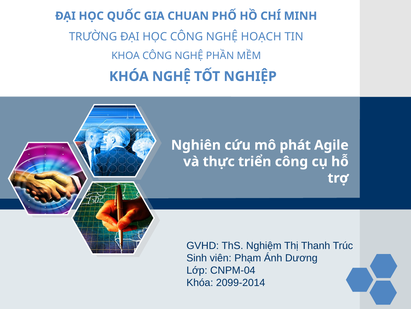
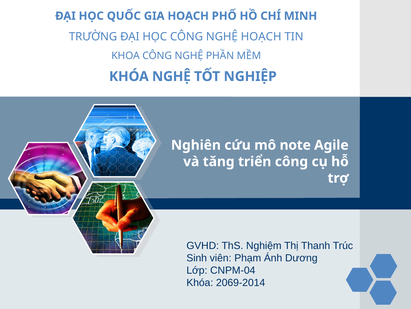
GIA CHUAN: CHUAN -> HOẠCH
phát: phát -> note
thực: thực -> tăng
2099-2014: 2099-2014 -> 2069-2014
